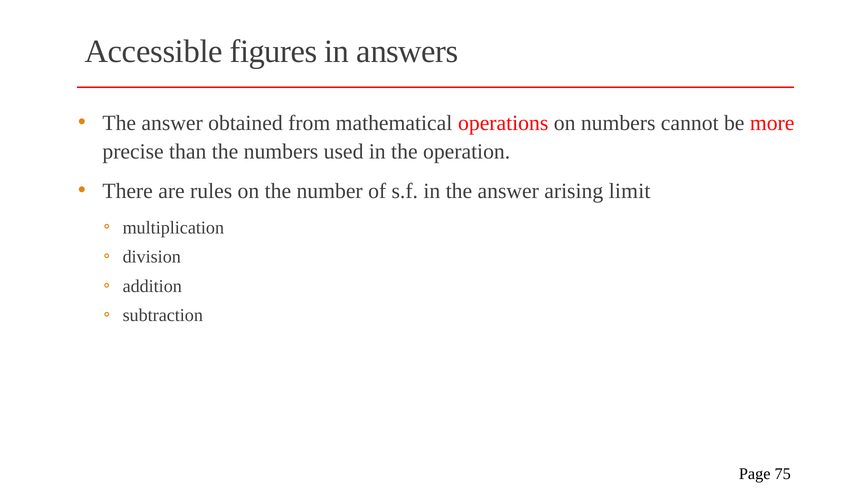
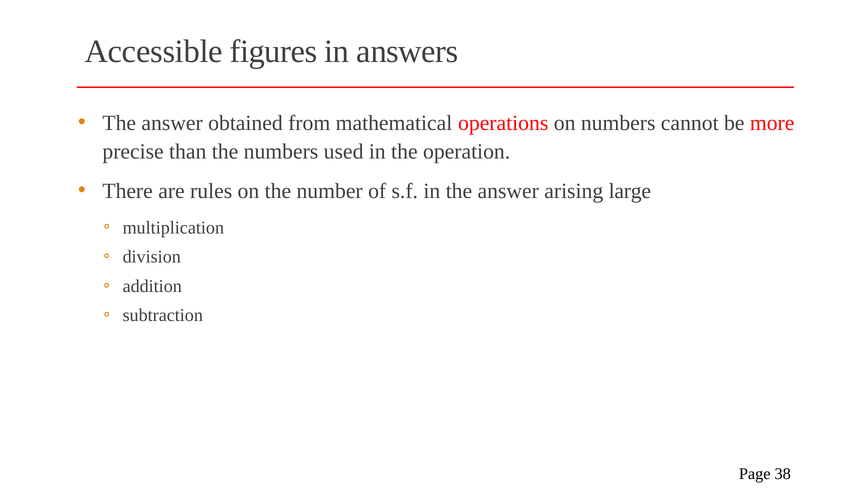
limit: limit -> large
75: 75 -> 38
